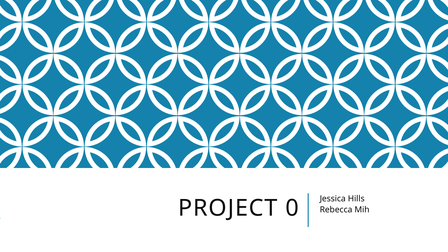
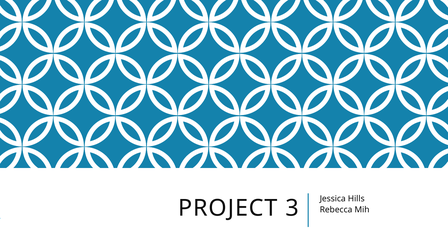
0: 0 -> 3
